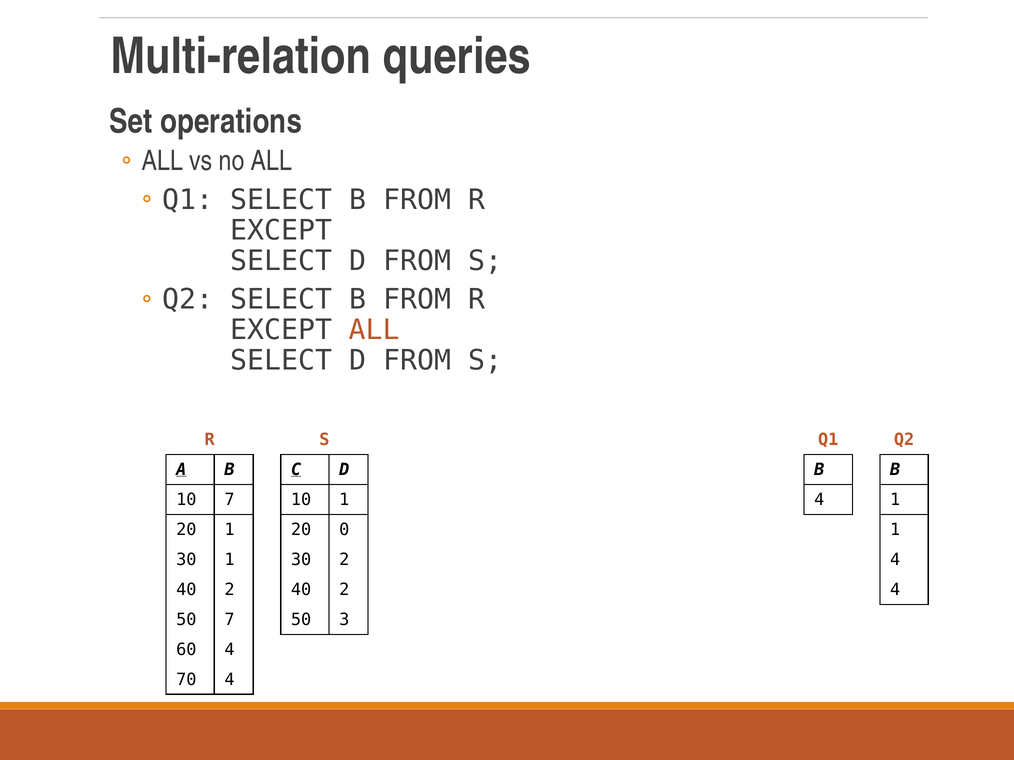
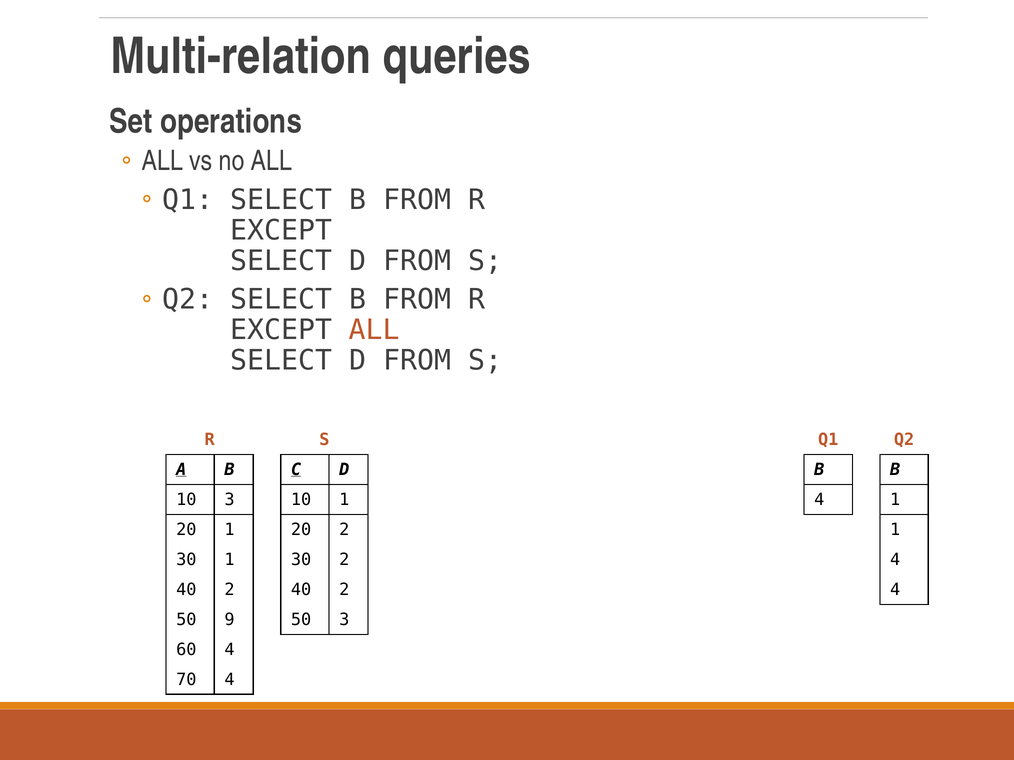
10 7: 7 -> 3
20 0: 0 -> 2
50 7: 7 -> 9
